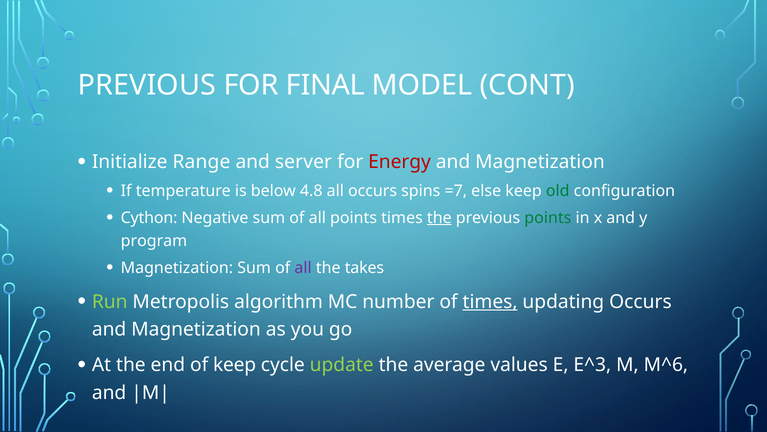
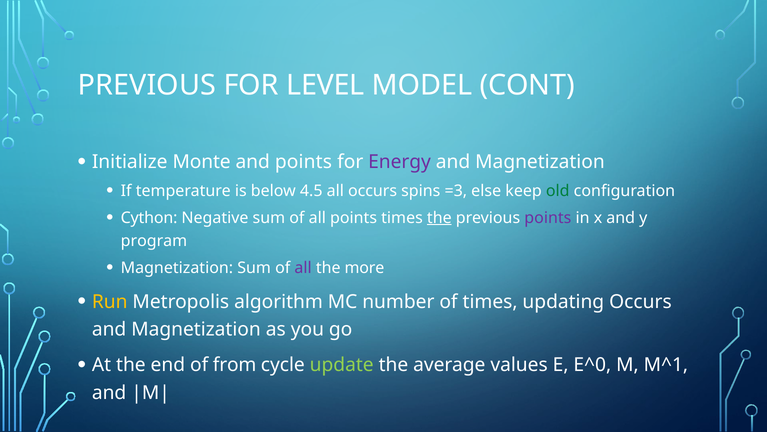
FINAL: FINAL -> LEVEL
Range: Range -> Monte
and server: server -> points
Energy colour: red -> purple
4.8: 4.8 -> 4.5
=7: =7 -> =3
points at (548, 218) colour: green -> purple
takes: takes -> more
Run colour: light green -> yellow
times at (490, 301) underline: present -> none
of keep: keep -> from
E^3: E^3 -> E^0
M^6: M^6 -> M^1
